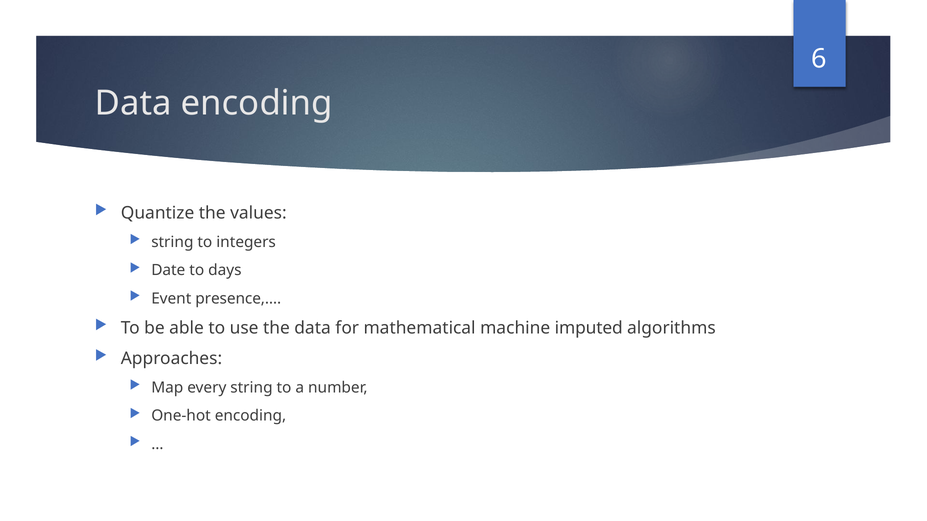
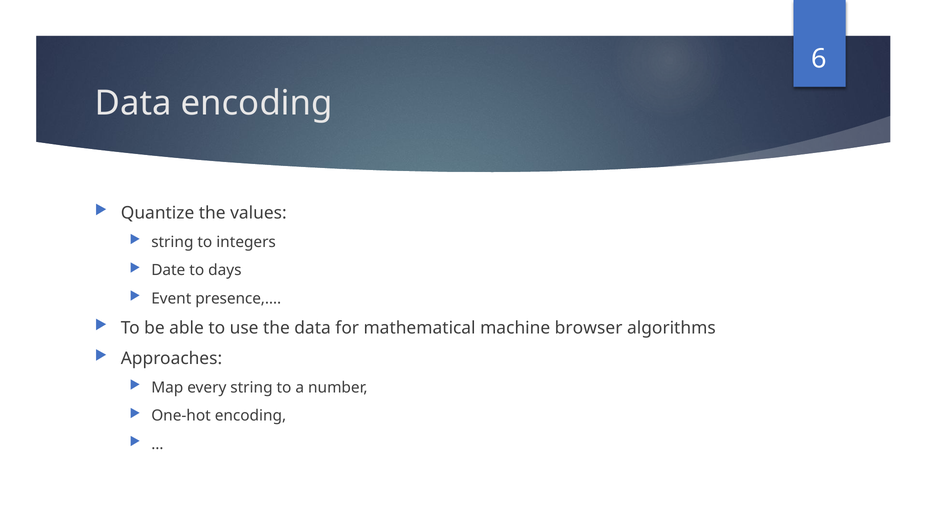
imputed: imputed -> browser
